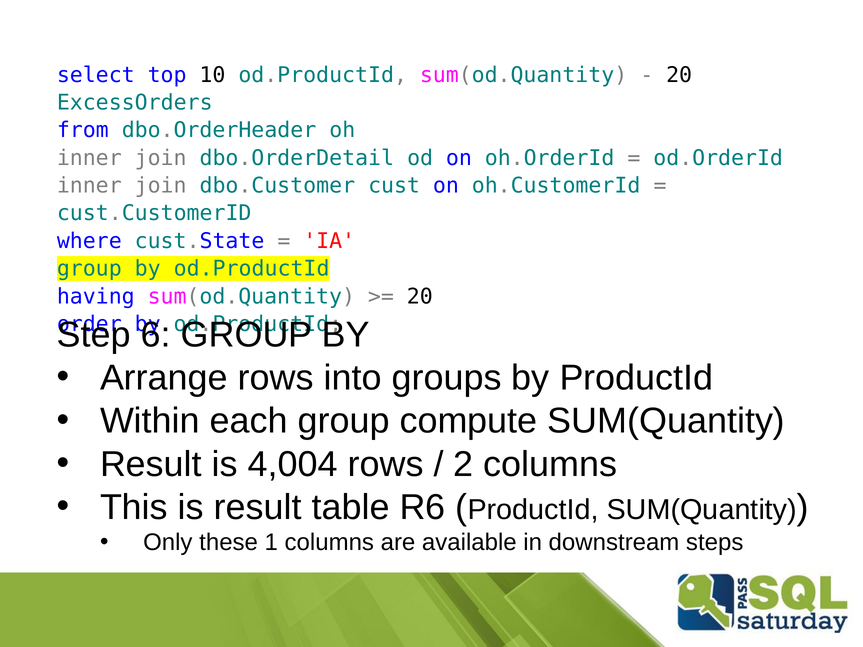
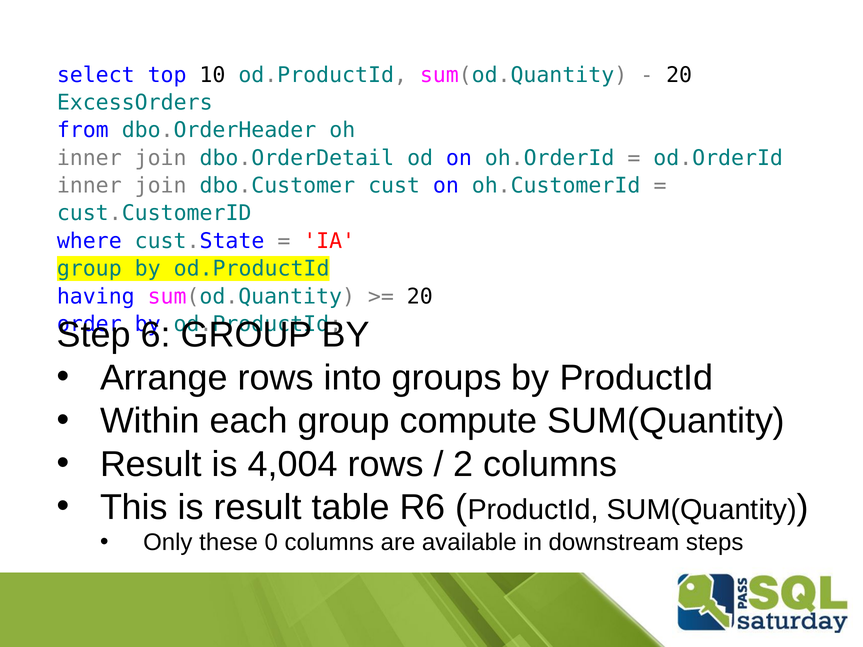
1: 1 -> 0
